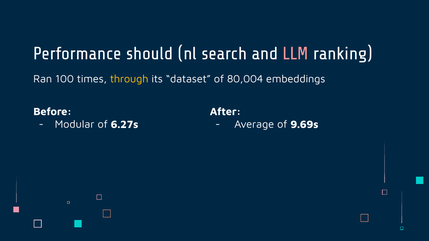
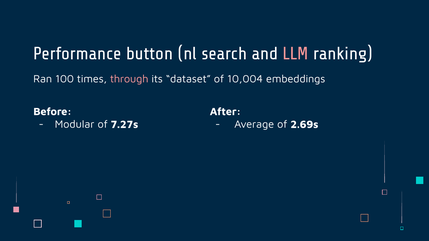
should: should -> button
through colour: yellow -> pink
80,004: 80,004 -> 10,004
6.27s: 6.27s -> 7.27s
9.69s: 9.69s -> 2.69s
